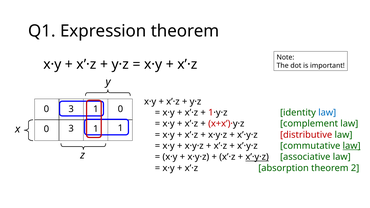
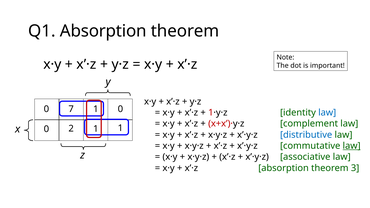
Q1 Expression: Expression -> Absorption
3 at (71, 109): 3 -> 7
3 at (71, 129): 3 -> 2
distributive colour: red -> blue
x’·y·z at (257, 157) underline: present -> none
2: 2 -> 3
